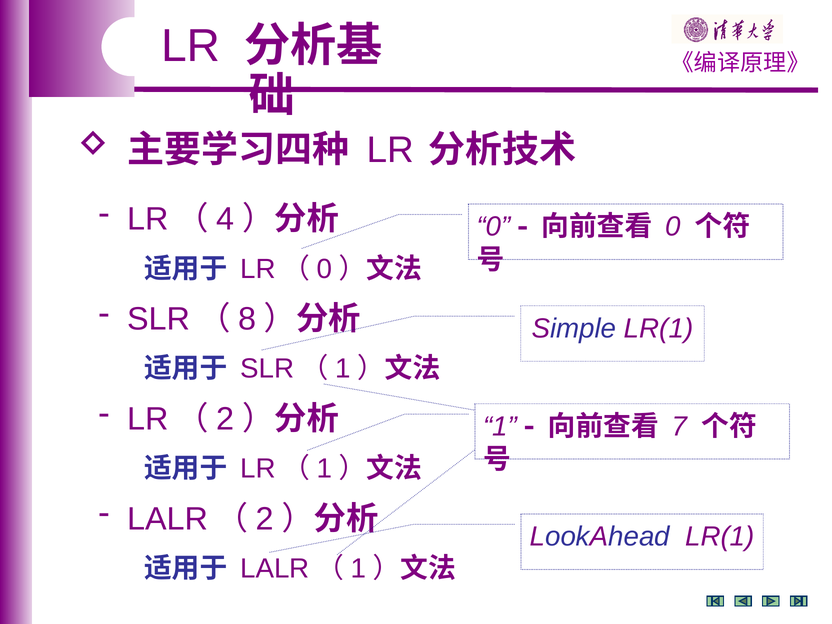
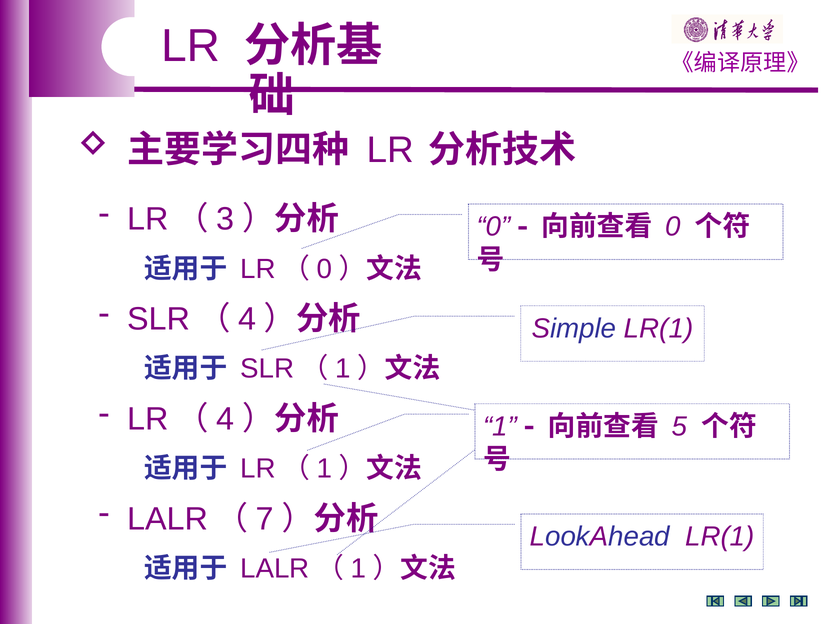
4: 4 -> 3
8 at (247, 319): 8 -> 4
2 at (225, 419): 2 -> 4
7: 7 -> 5
2 at (265, 519): 2 -> 7
